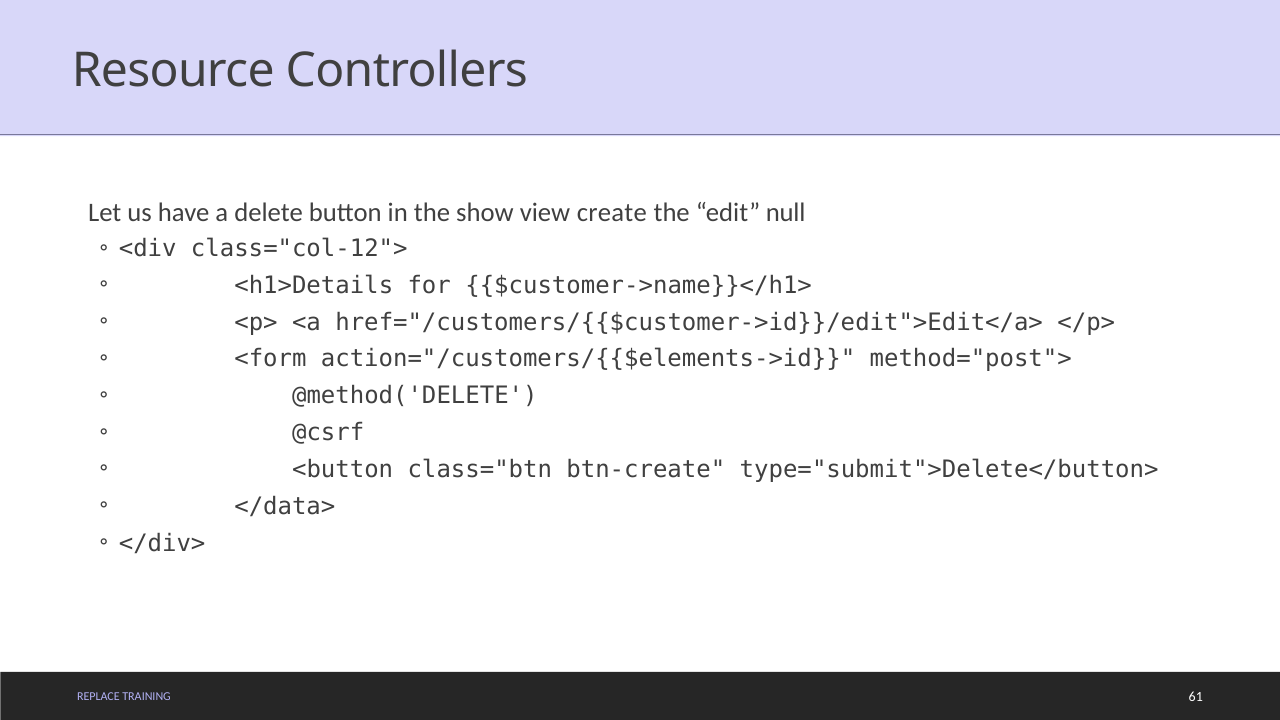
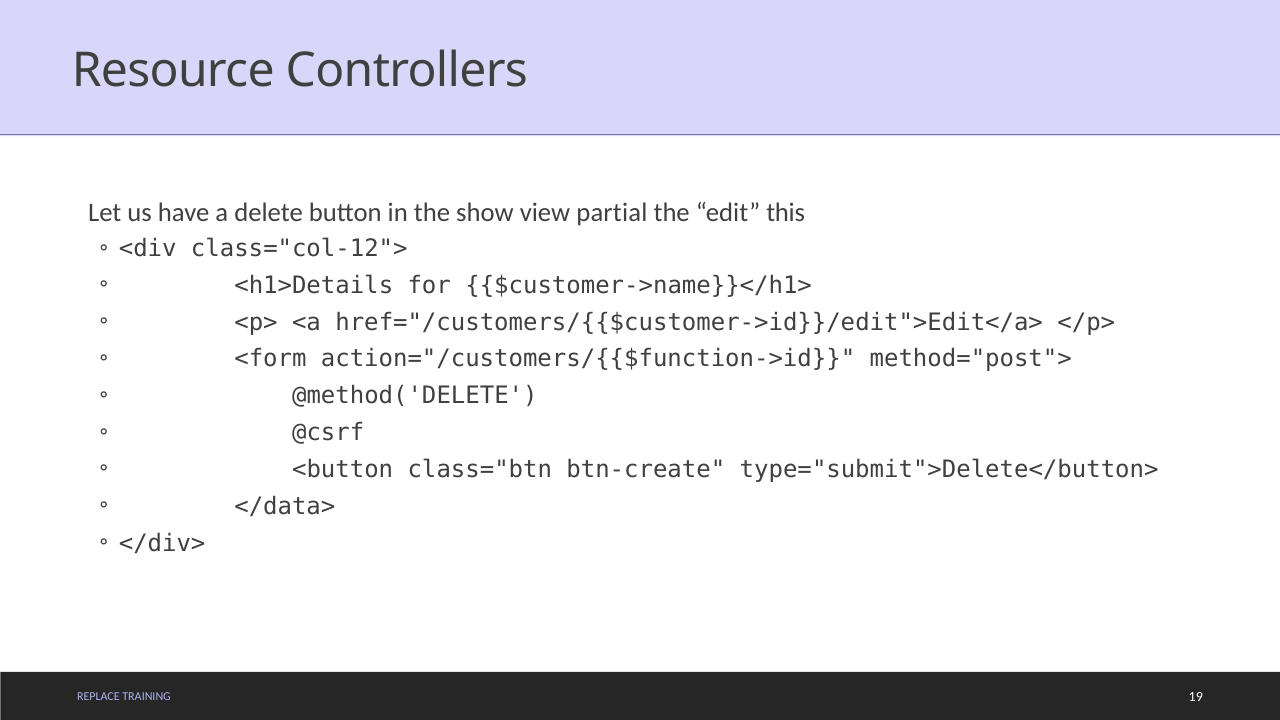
create: create -> partial
null: null -> this
action="/customers/{{$elements->id: action="/customers/{{$elements->id -> action="/customers/{{$function->id
61: 61 -> 19
